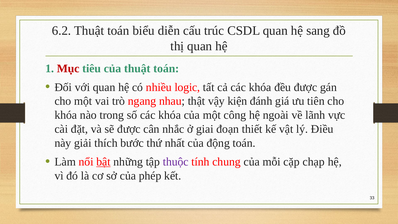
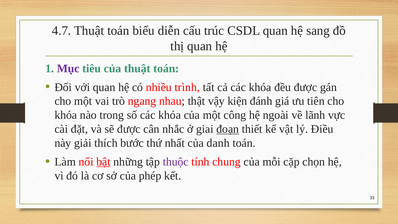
6.2: 6.2 -> 4.7
Mục colour: red -> purple
logic: logic -> trình
đoạn underline: none -> present
động: động -> danh
chạp: chạp -> chọn
